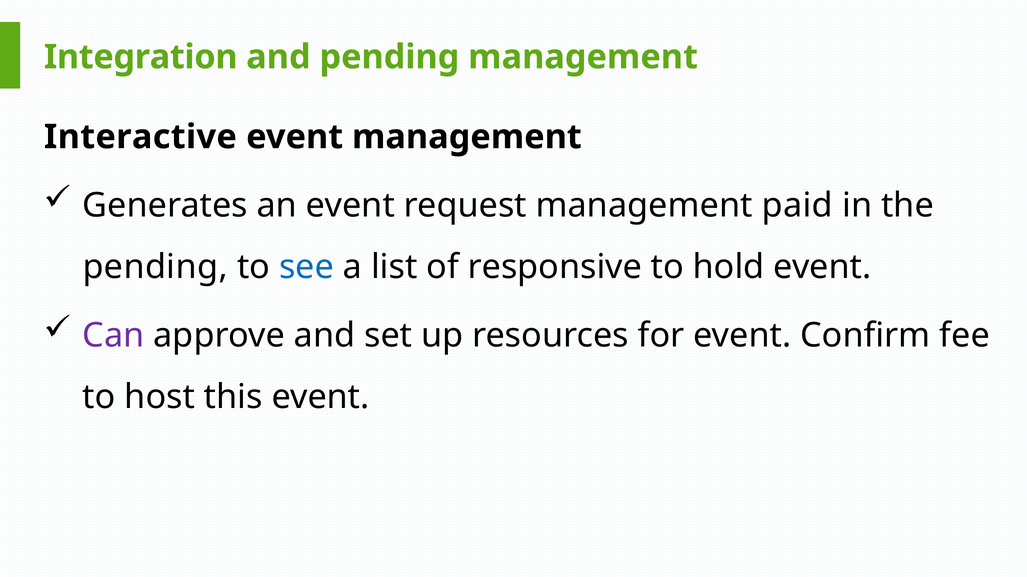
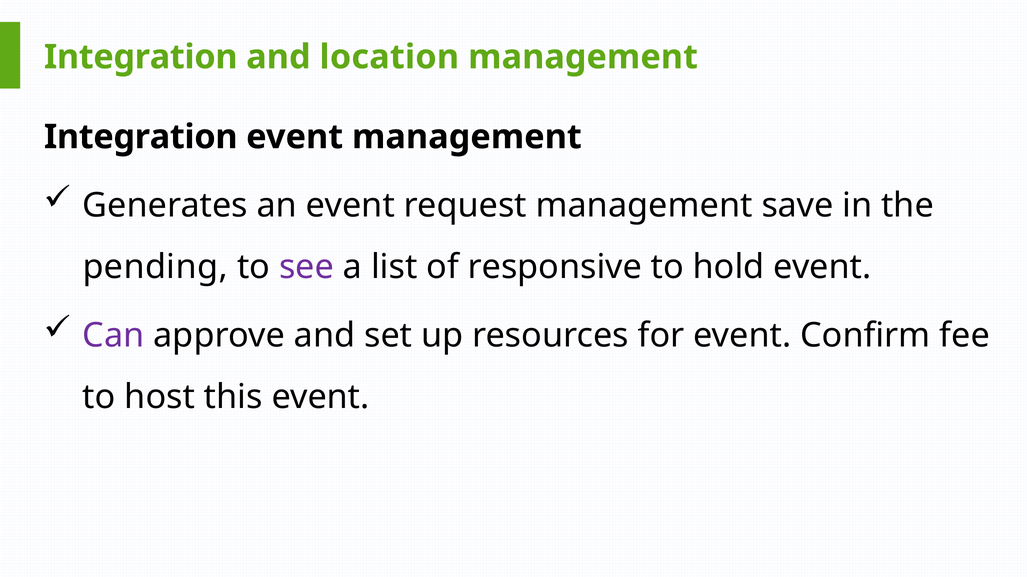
and pending: pending -> location
Interactive at (140, 137): Interactive -> Integration
paid: paid -> save
see colour: blue -> purple
